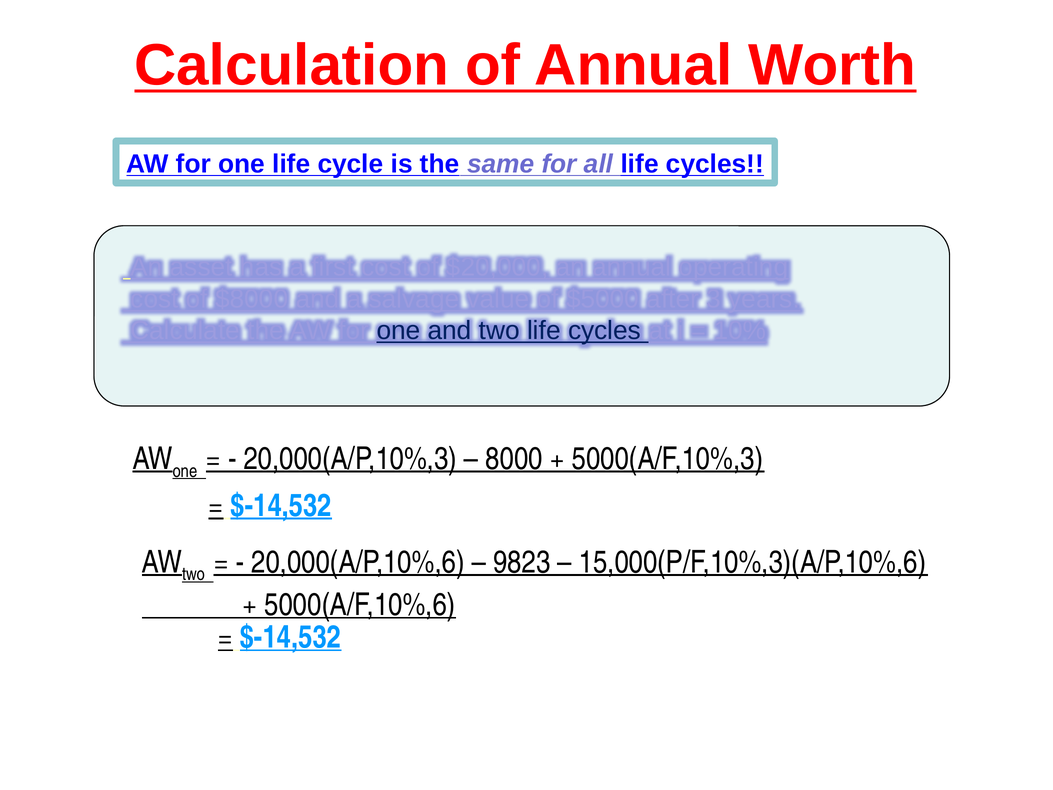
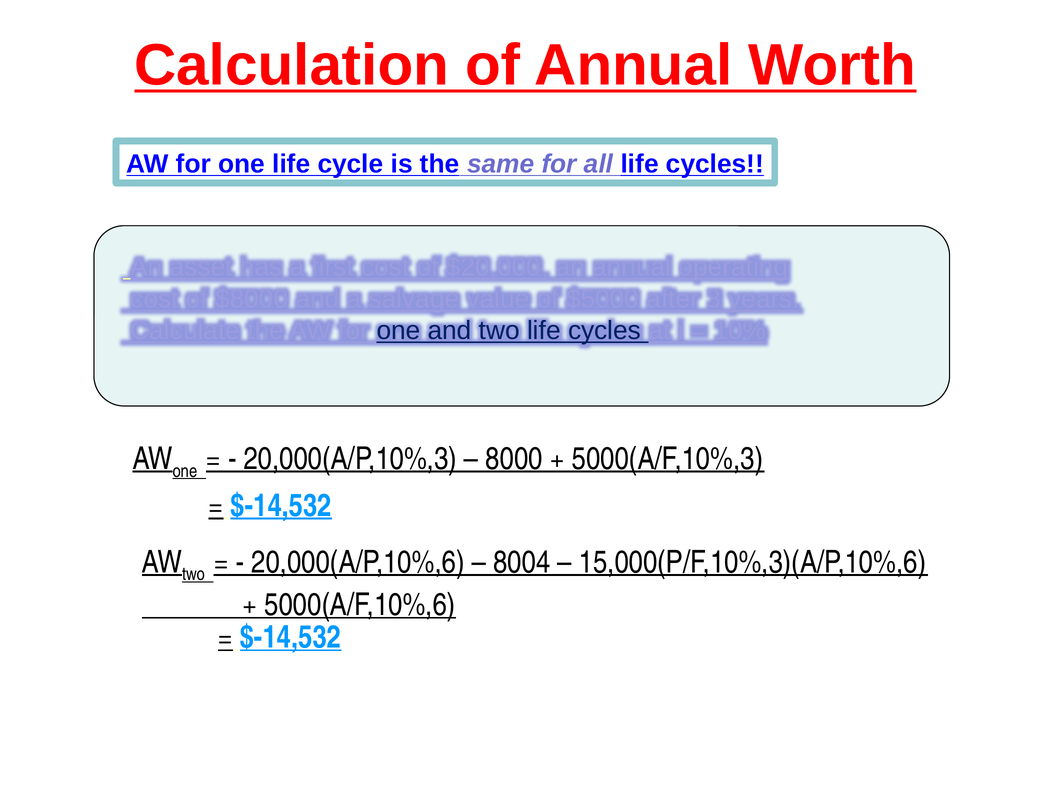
9823: 9823 -> 8004
